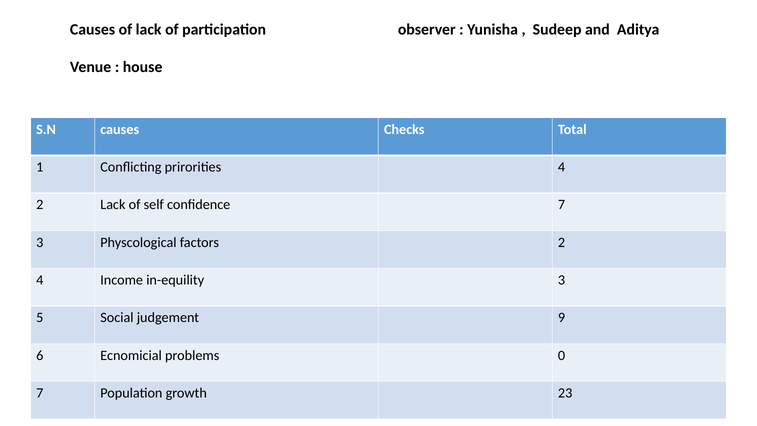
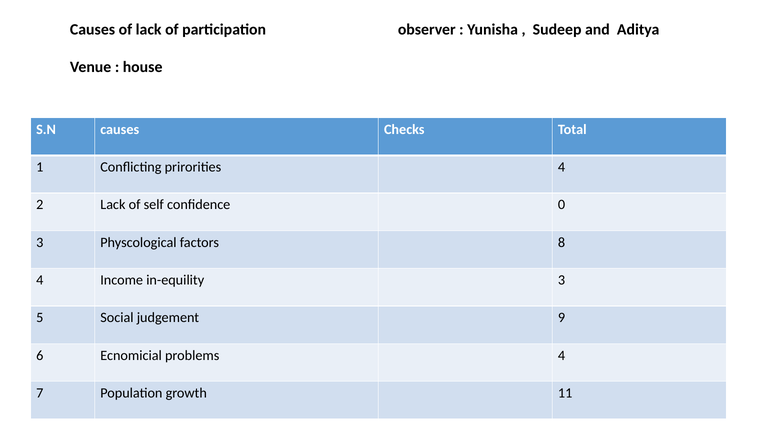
confidence 7: 7 -> 0
factors 2: 2 -> 8
problems 0: 0 -> 4
23: 23 -> 11
